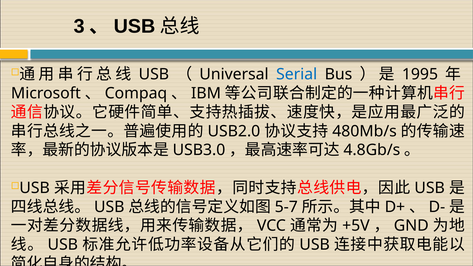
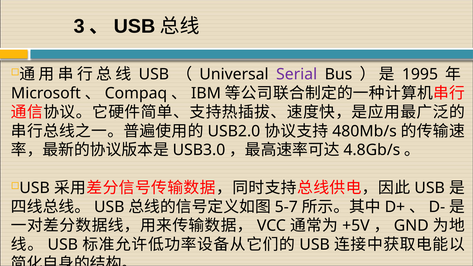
Serial colour: blue -> purple
